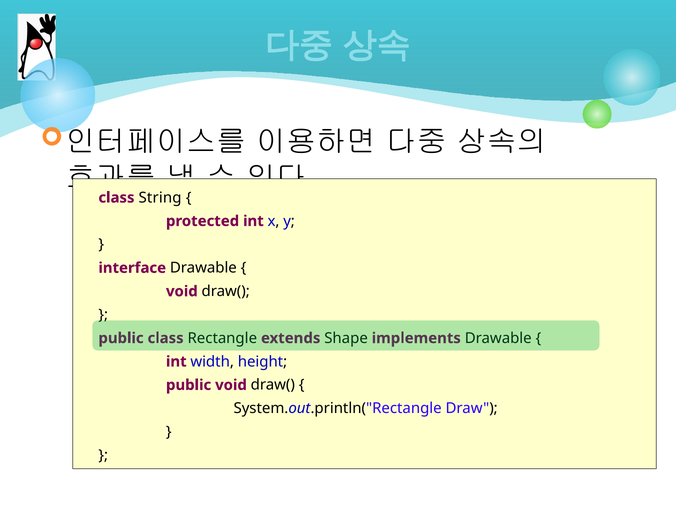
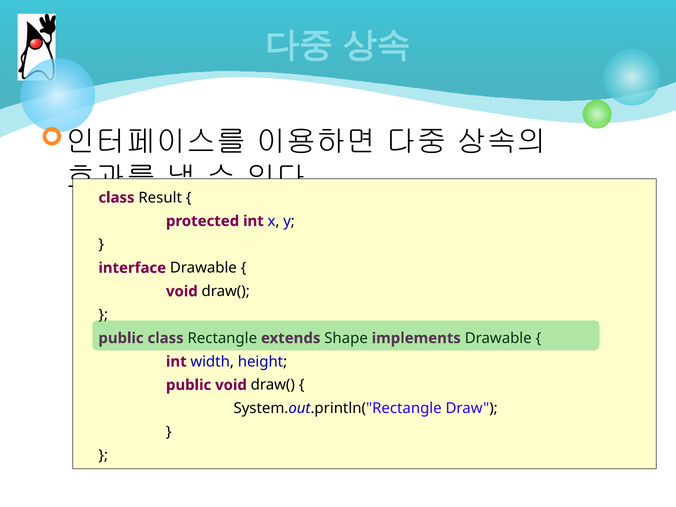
String: String -> Result
